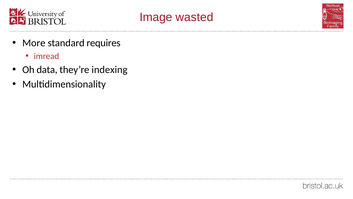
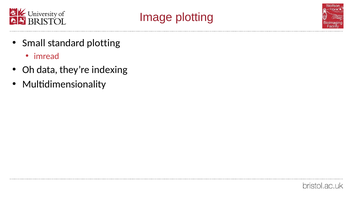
Image wasted: wasted -> plotting
More: More -> Small
standard requires: requires -> plotting
